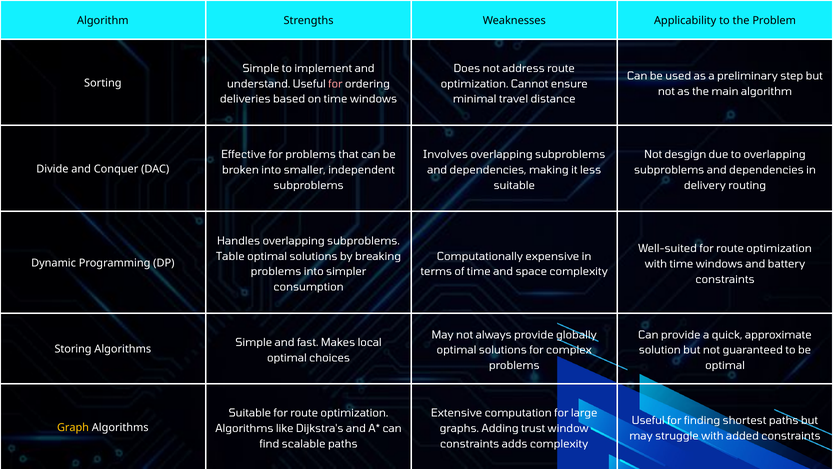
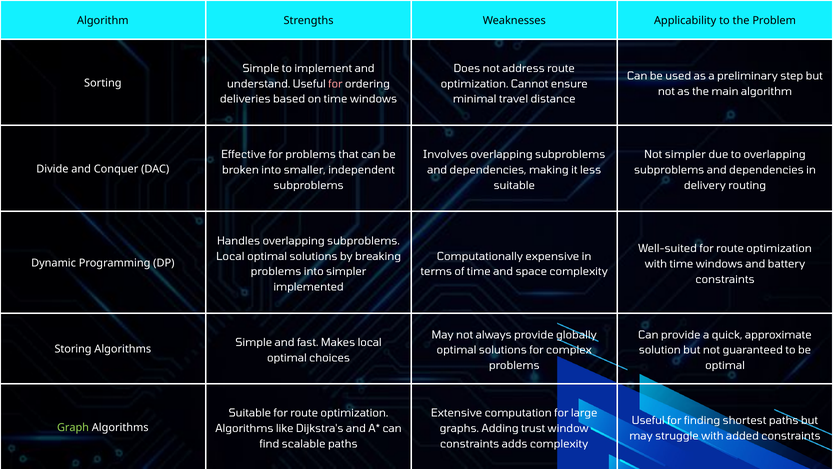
Not desgign: desgign -> simpler
Table at (230, 256): Table -> Local
consumption: consumption -> implemented
Graph colour: yellow -> light green
